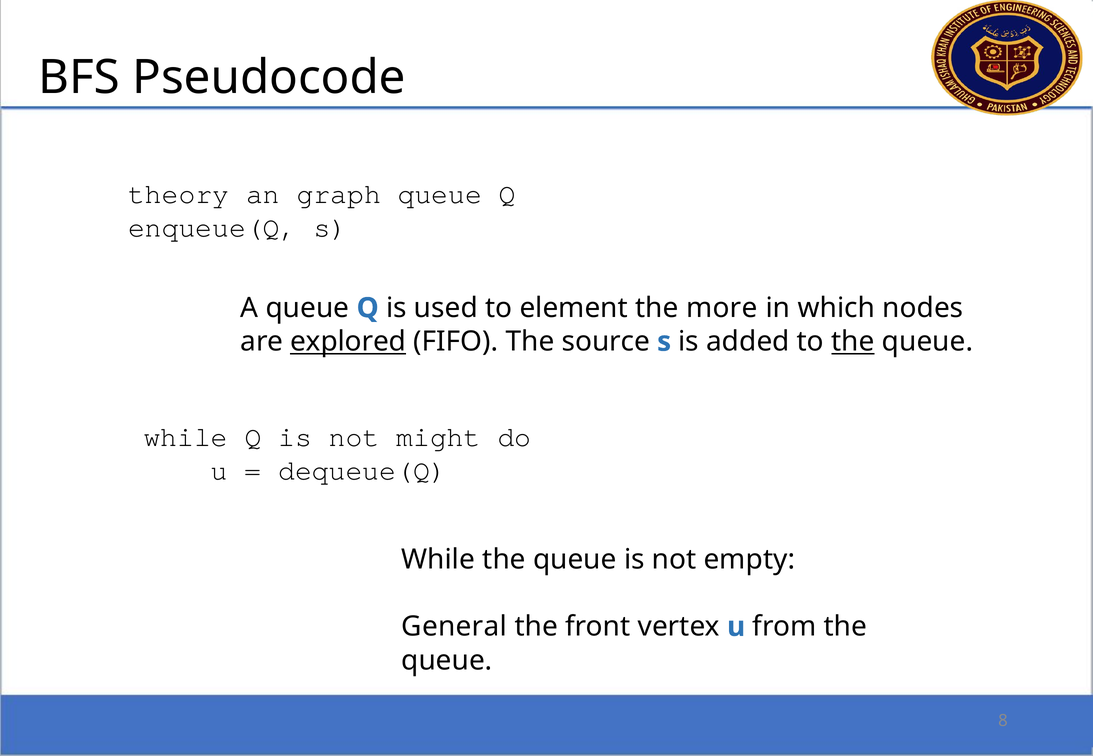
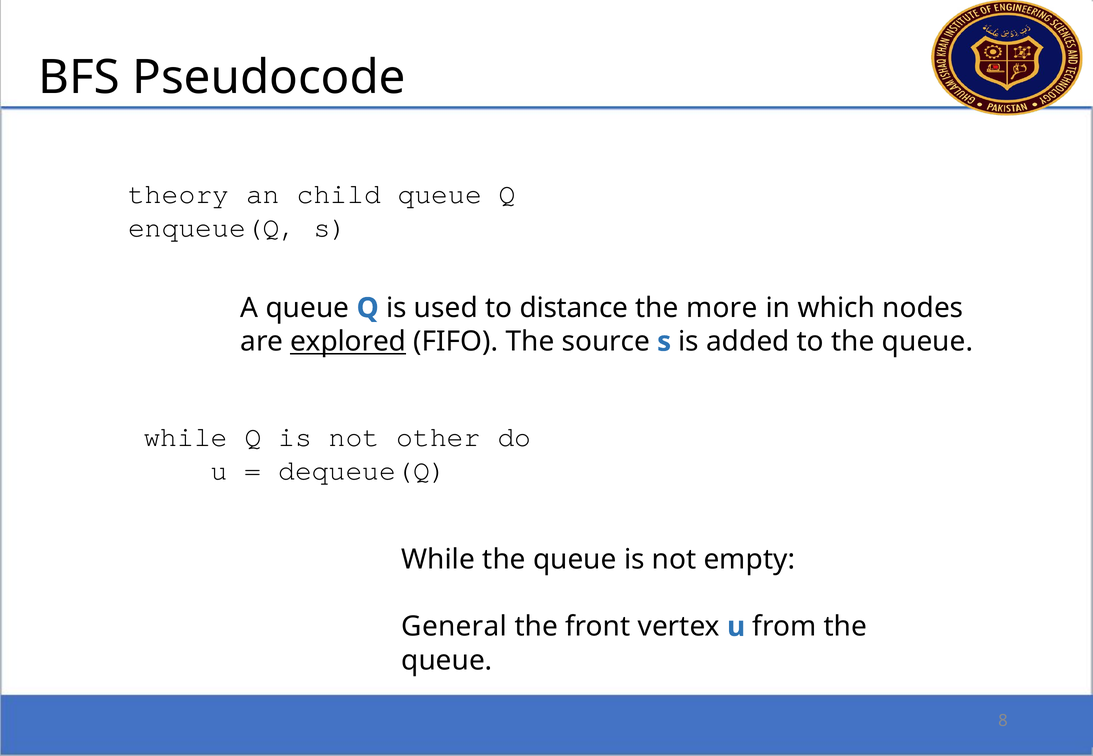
graph: graph -> child
element: element -> distance
the at (853, 342) underline: present -> none
might: might -> other
